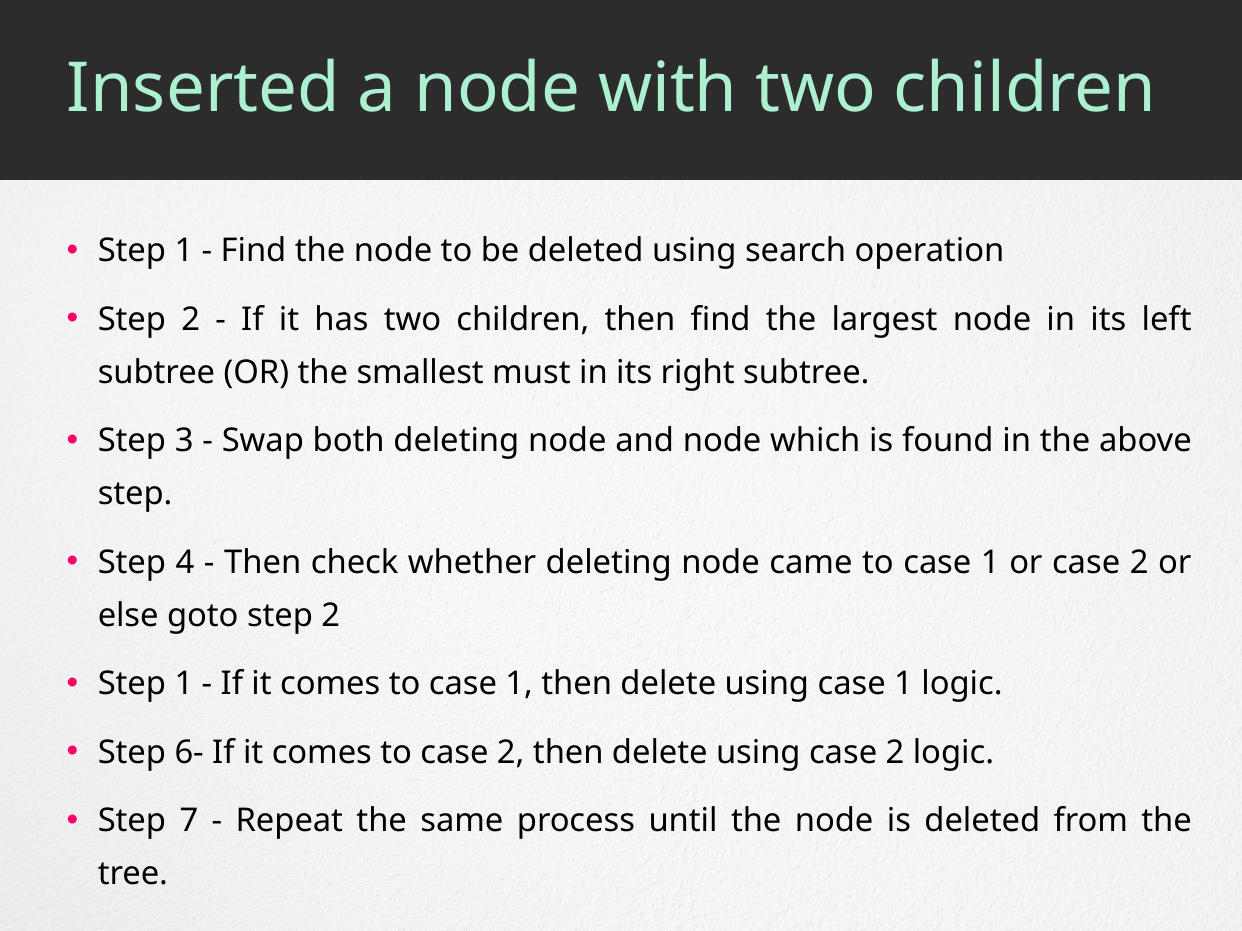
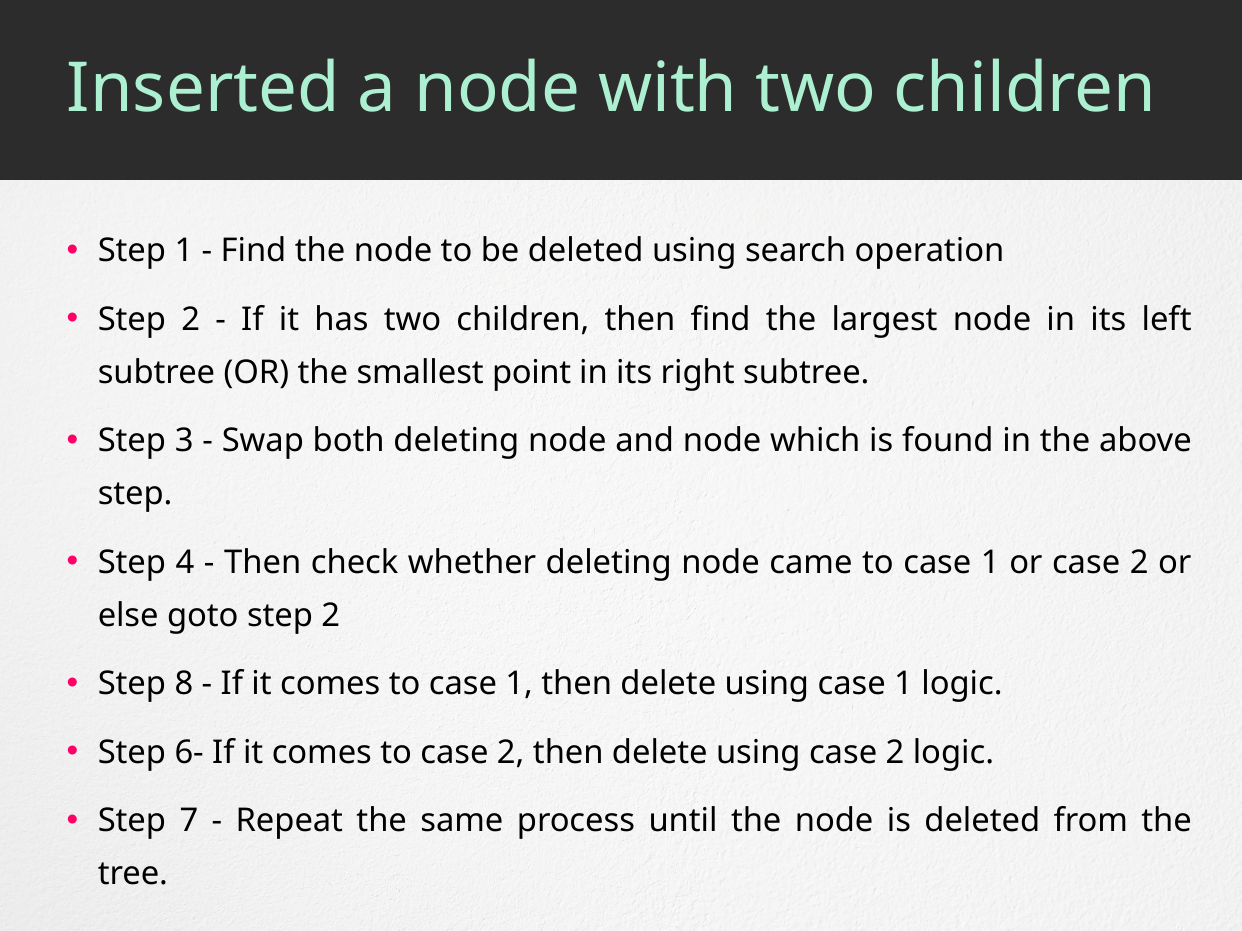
must: must -> point
1 at (184, 684): 1 -> 8
